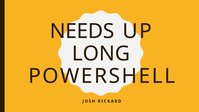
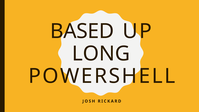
NEEDS: NEEDS -> BASED
